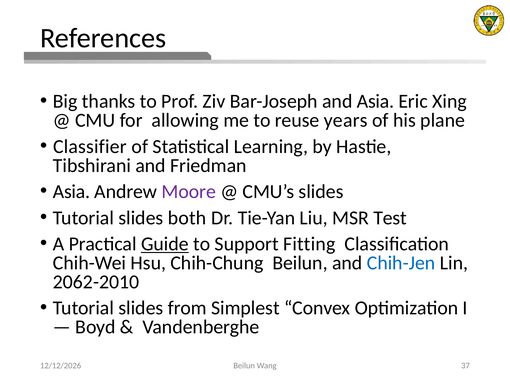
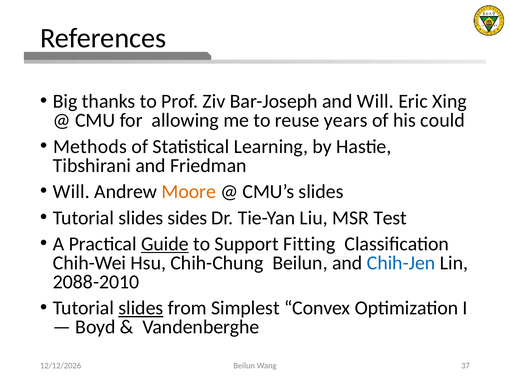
and Asia: Asia -> Will
plane: plane -> could
Classifier: Classifier -> Methods
Asia at (71, 191): Asia -> Will
Moore colour: purple -> orange
both: both -> sides
2062-2010: 2062-2010 -> 2088-2010
slides at (141, 308) underline: none -> present
